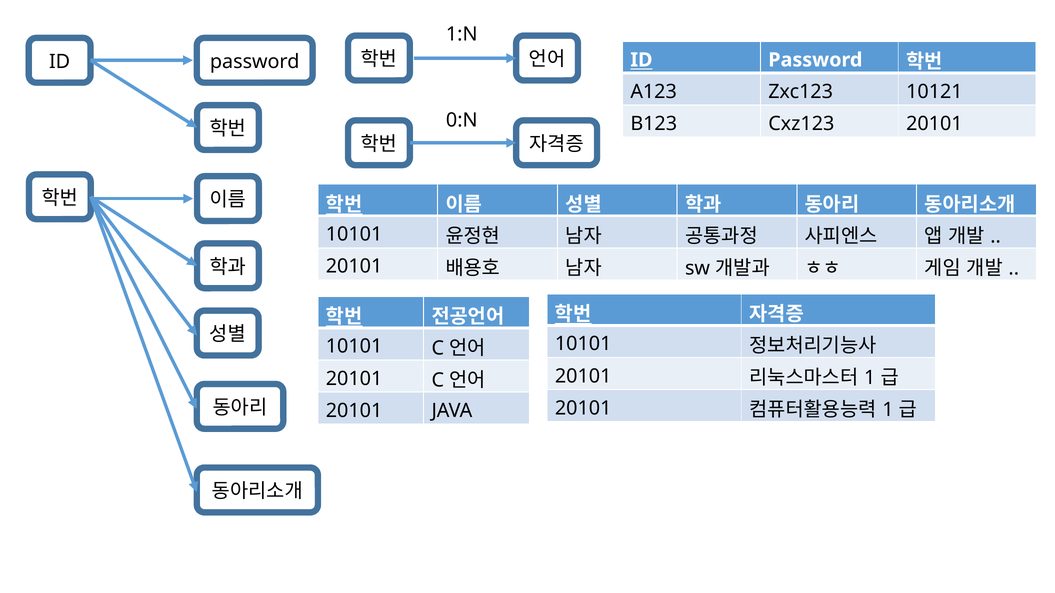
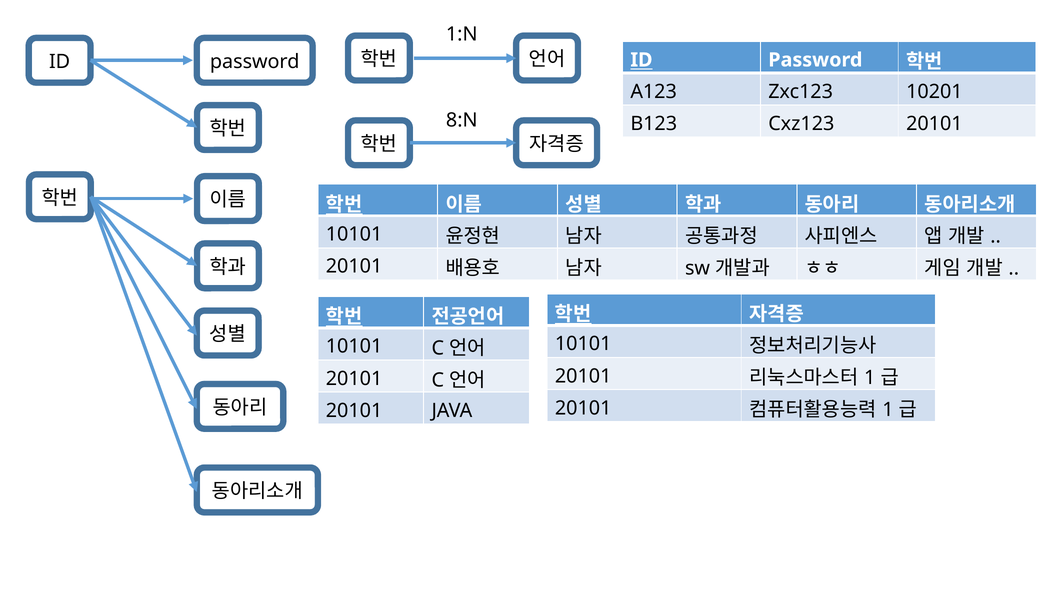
10121: 10121 -> 10201
0:N: 0:N -> 8:N
